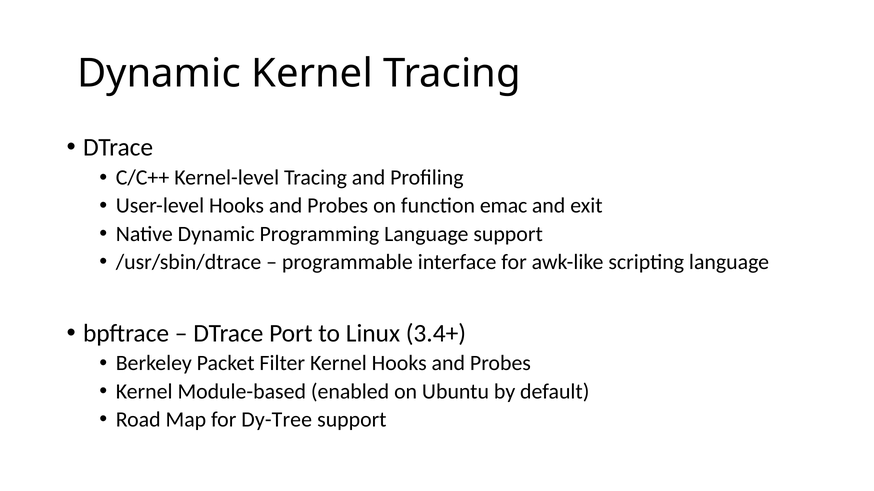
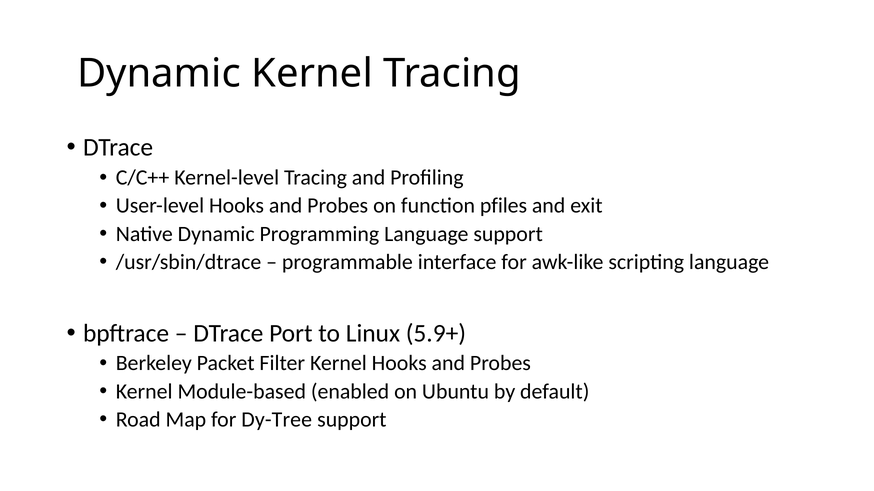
emac: emac -> pfiles
3.4+: 3.4+ -> 5.9+
